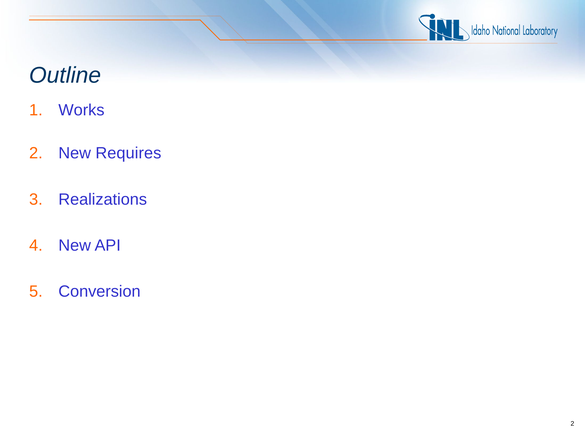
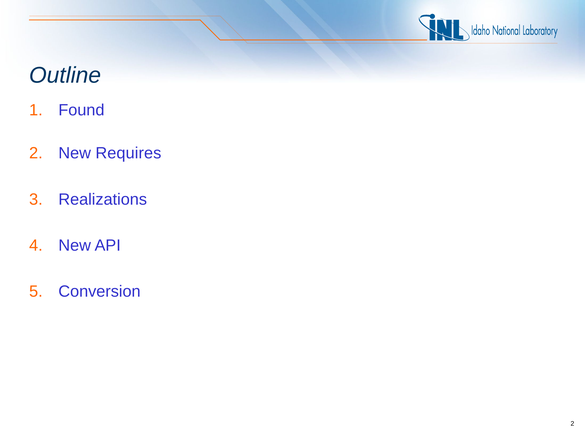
Works: Works -> Found
